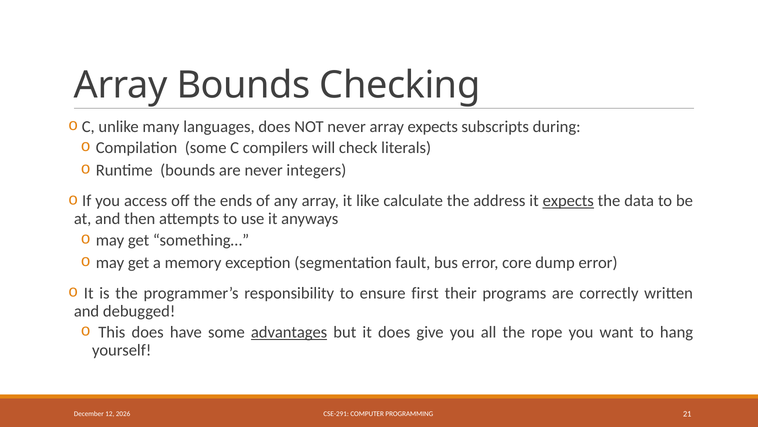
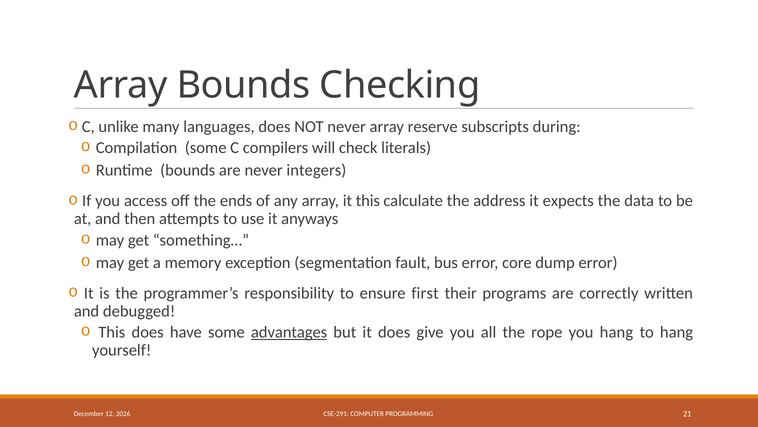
array expects: expects -> reserve
it like: like -> this
expects at (568, 201) underline: present -> none
you want: want -> hang
